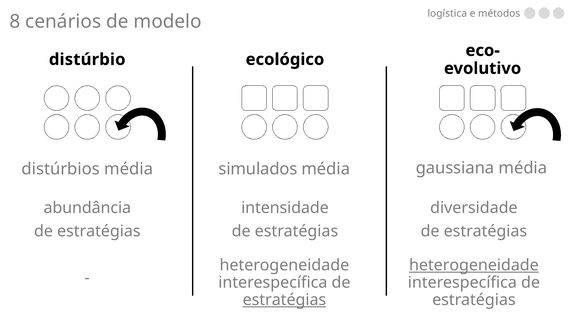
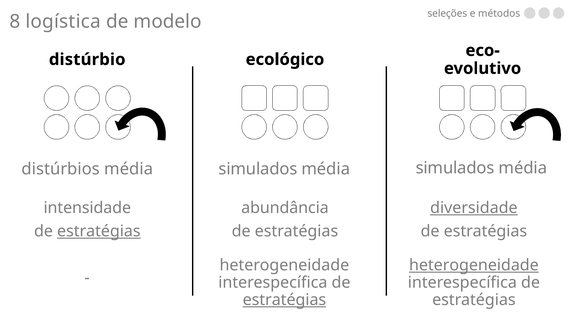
logística: logística -> seleções
cenários: cenários -> logística
gaussiana at (455, 168): gaussiana -> simulados
abundância: abundância -> intensidade
intensidade: intensidade -> abundância
diversidade underline: none -> present
estratégias at (99, 231) underline: none -> present
